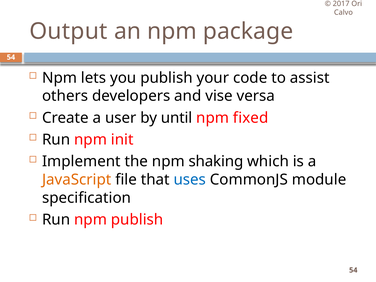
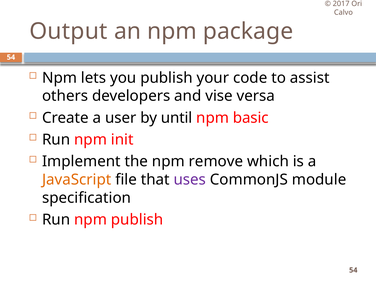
fixed: fixed -> basic
shaking: shaking -> remove
uses colour: blue -> purple
